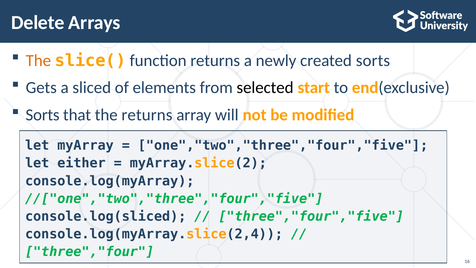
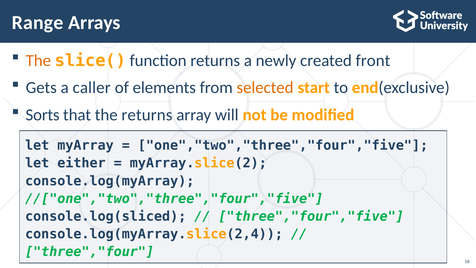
Delete: Delete -> Range
created sorts: sorts -> front
sliced: sliced -> caller
selected colour: black -> orange
